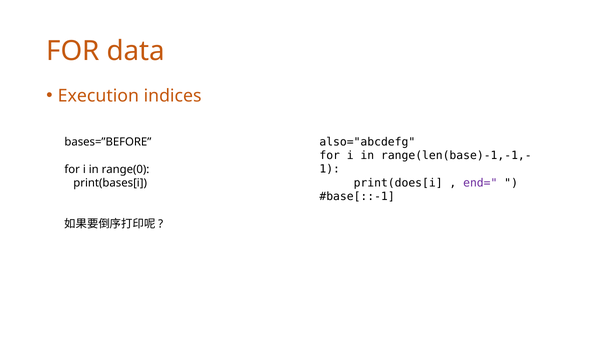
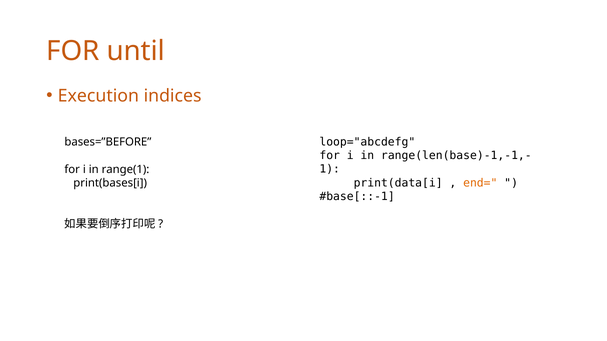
data: data -> until
also="abcdefg: also="abcdefg -> loop="abcdefg
range(0: range(0 -> range(1
print(does[i: print(does[i -> print(data[i
end= colour: purple -> orange
